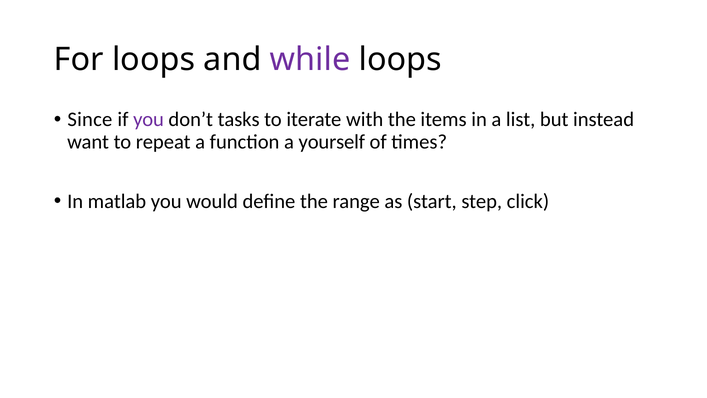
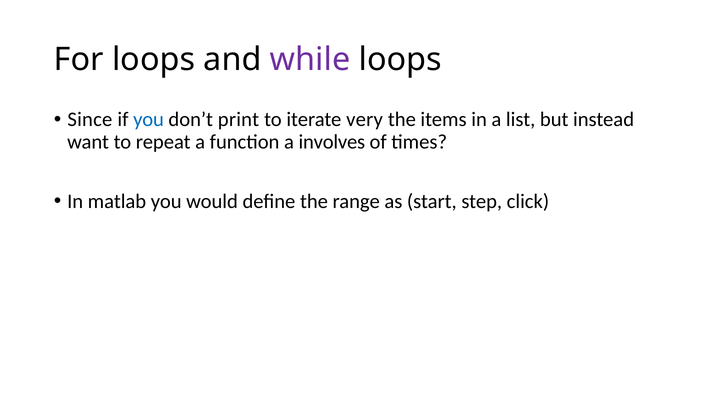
you at (149, 120) colour: purple -> blue
tasks: tasks -> print
with: with -> very
yourself: yourself -> involves
